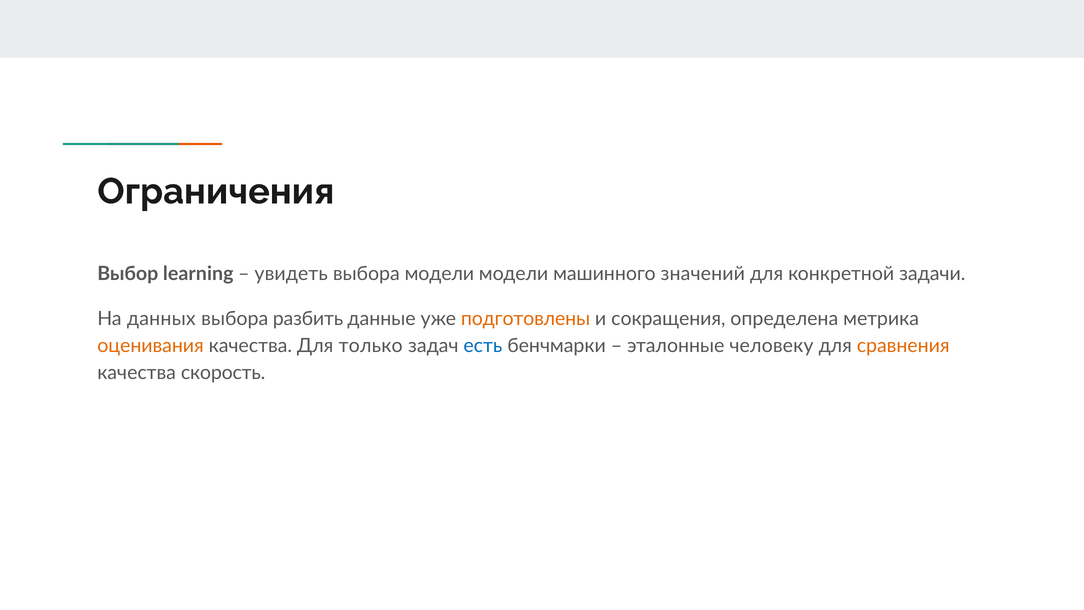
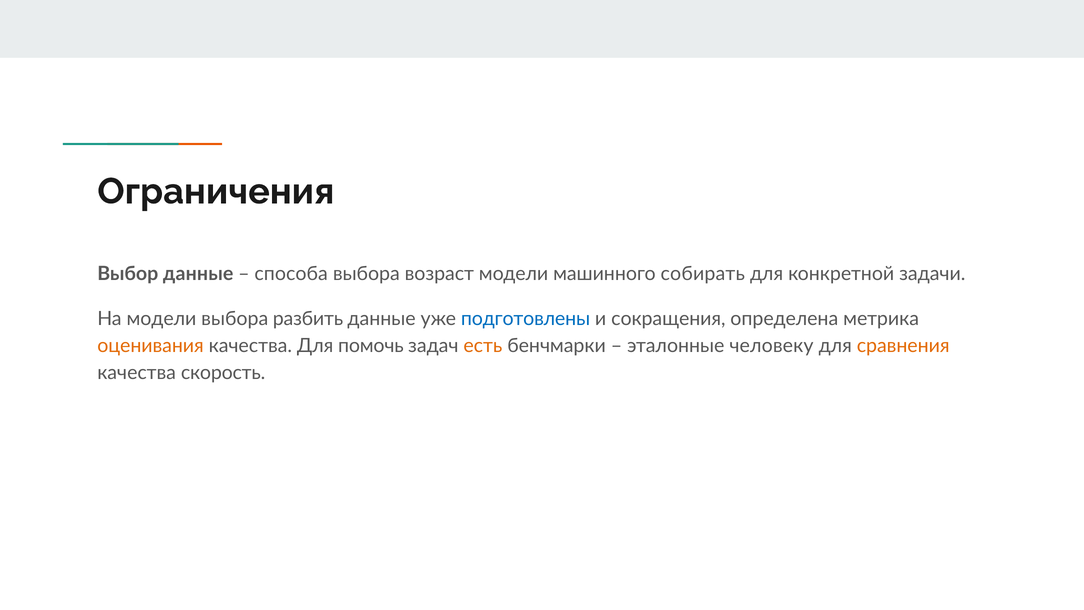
Выбор learning: learning -> данные
увидеть: увидеть -> способа
выбора модели: модели -> возраст
значений: значений -> собирать
На данных: данных -> модели
подготовлены colour: orange -> blue
только: только -> помочь
есть colour: blue -> orange
